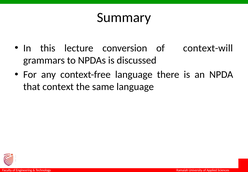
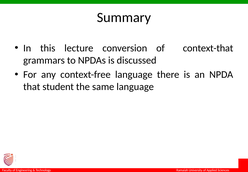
context-will: context-will -> context-that
context: context -> student
